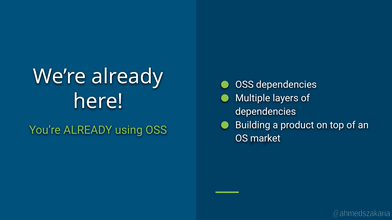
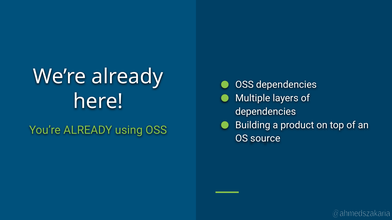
market: market -> source
